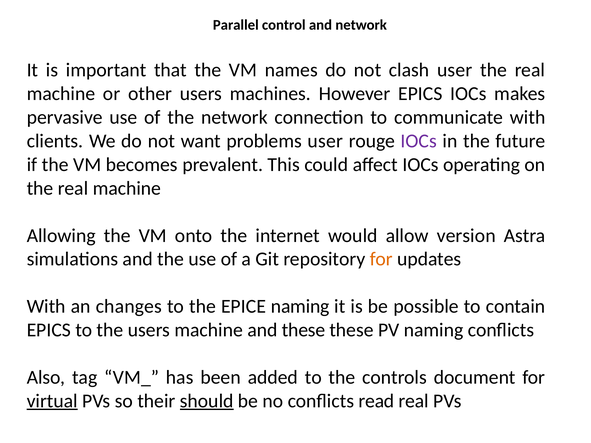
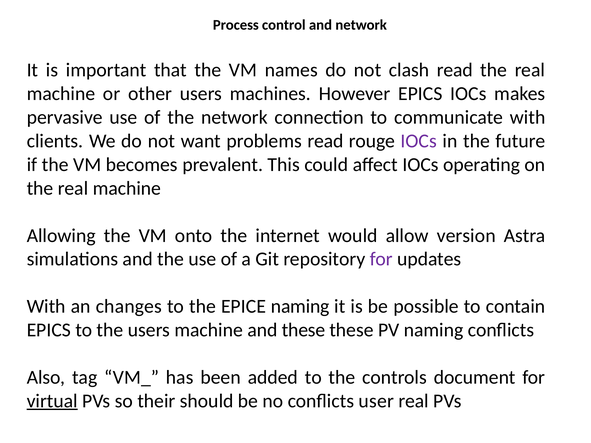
Parallel: Parallel -> Process
clash user: user -> read
problems user: user -> read
for at (381, 259) colour: orange -> purple
should underline: present -> none
read: read -> user
